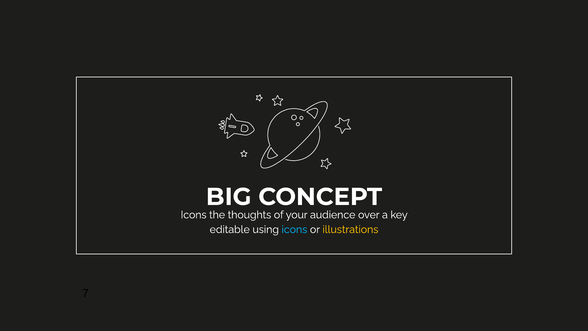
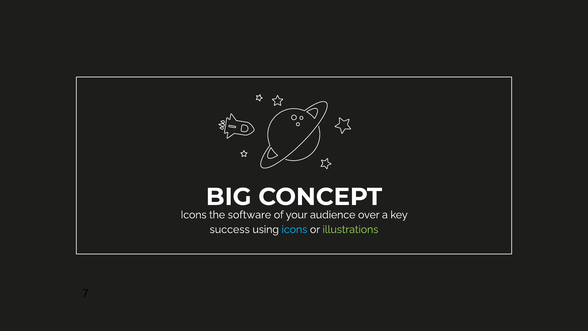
thoughts: thoughts -> software
editable: editable -> success
illustrations colour: yellow -> light green
